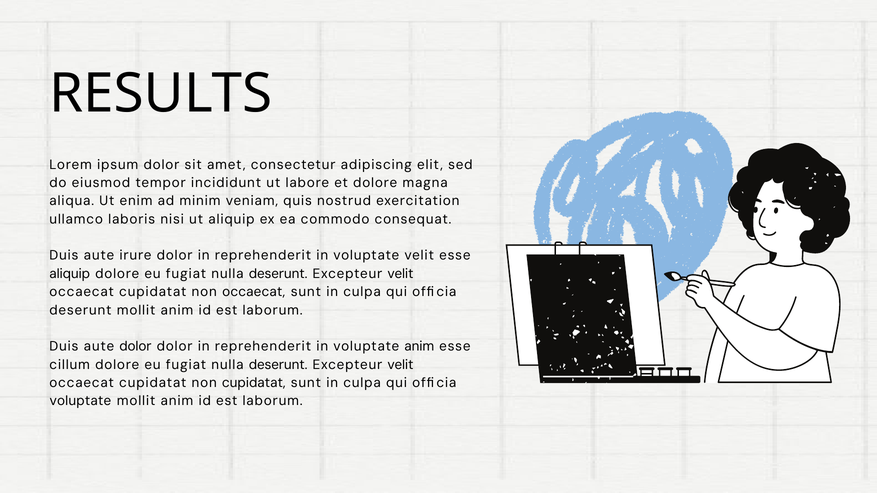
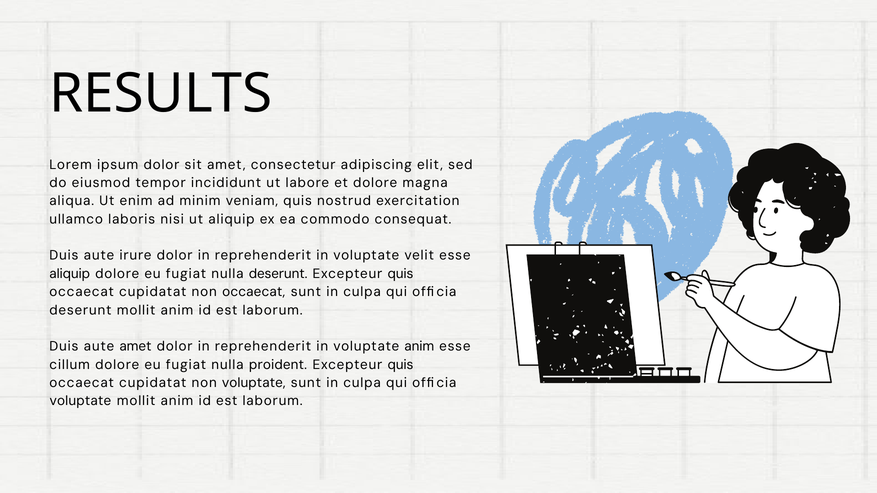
velit at (400, 274): velit -> quis
aute dolor: dolor -> amet
deserunt at (278, 365): deserunt -> proident
velit at (400, 365): velit -> quis
non cupidatat: cupidatat -> voluptate
